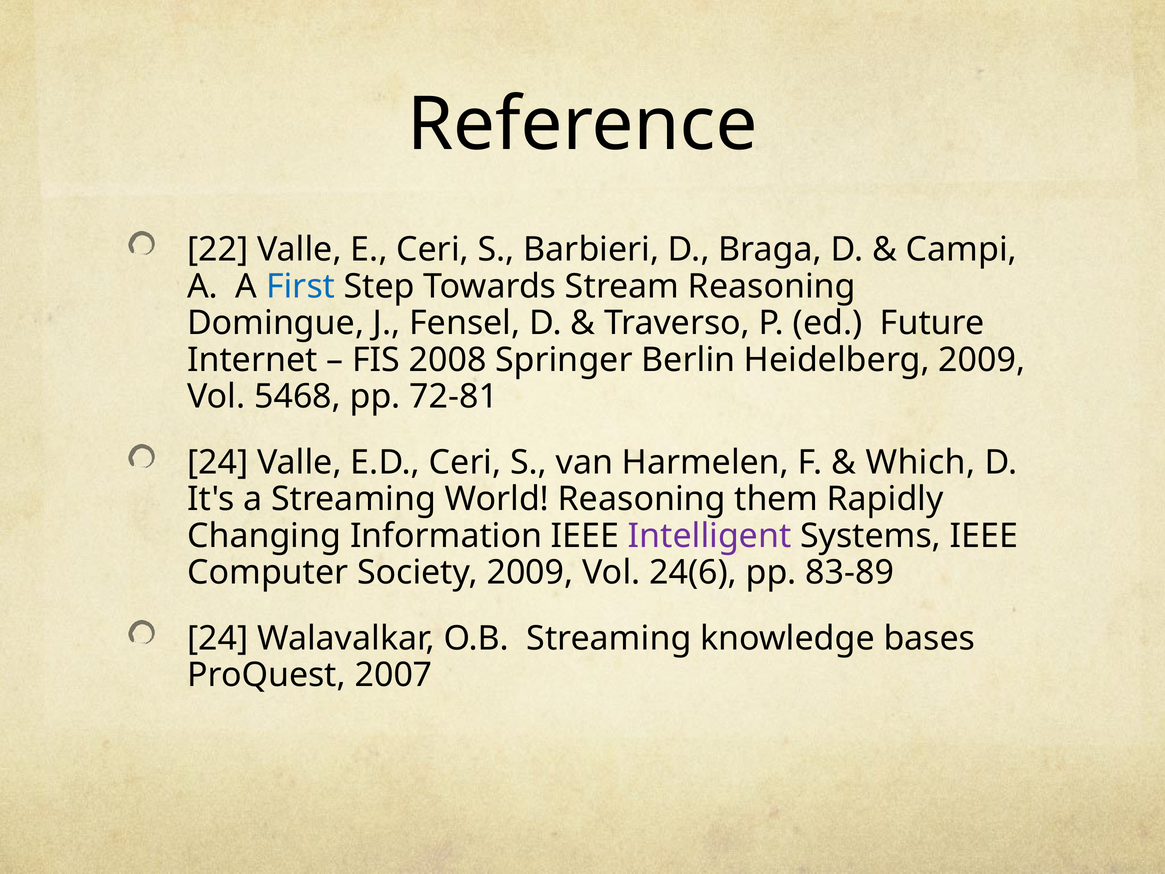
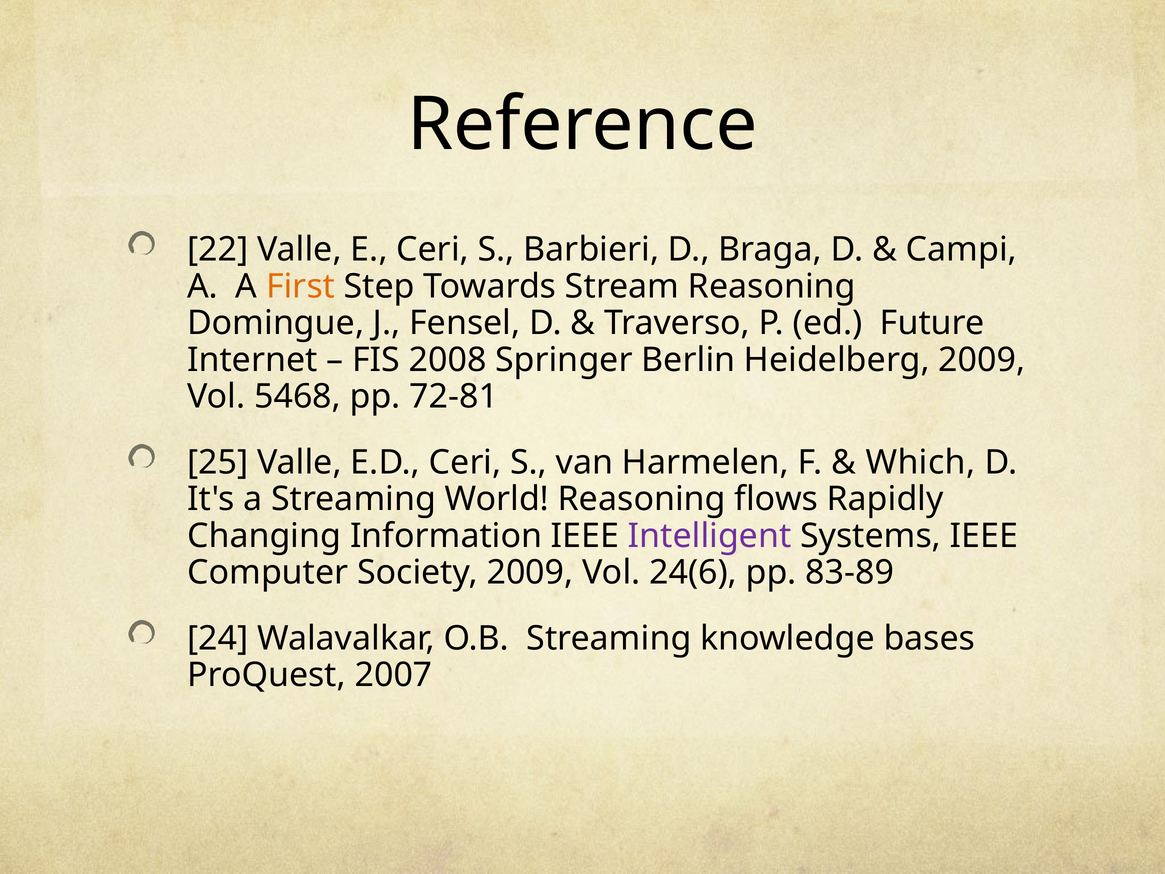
First colour: blue -> orange
24 at (218, 462): 24 -> 25
them: them -> flows
